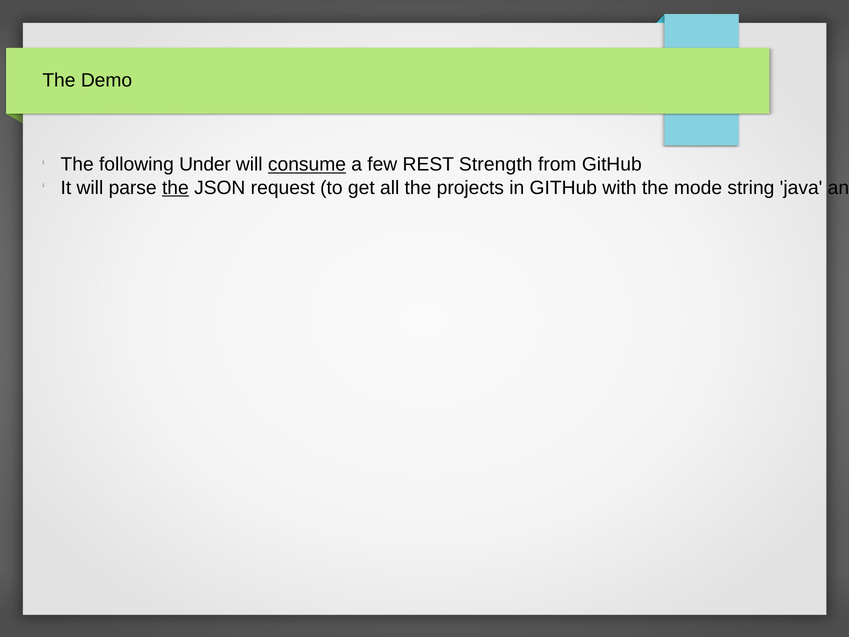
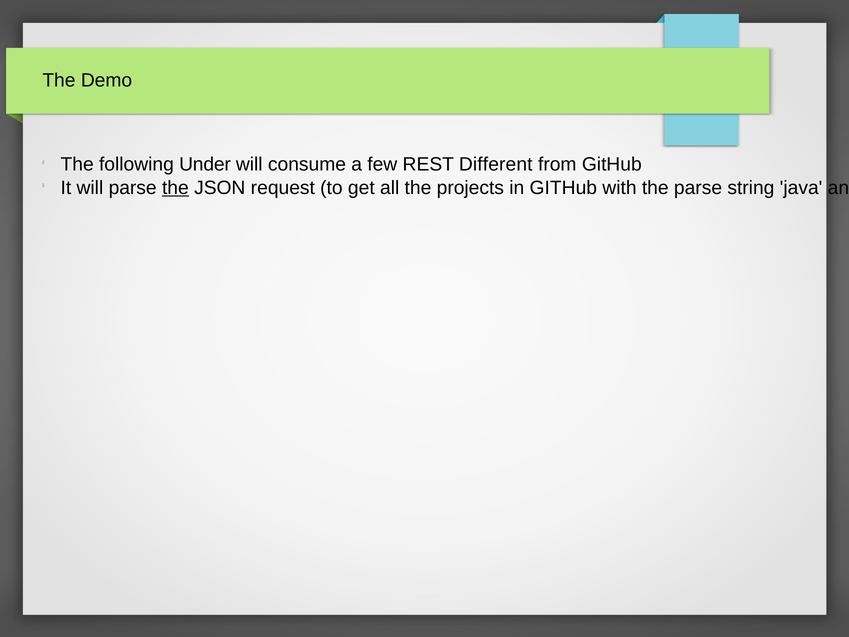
consume underline: present -> none
Strength: Strength -> Different
the mode: mode -> parse
